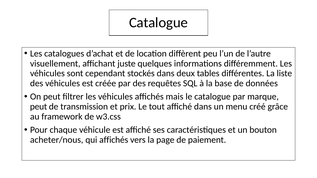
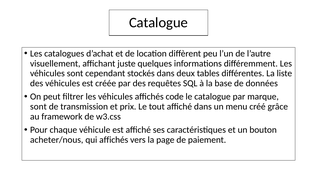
mais: mais -> code
peut at (38, 107): peut -> sont
